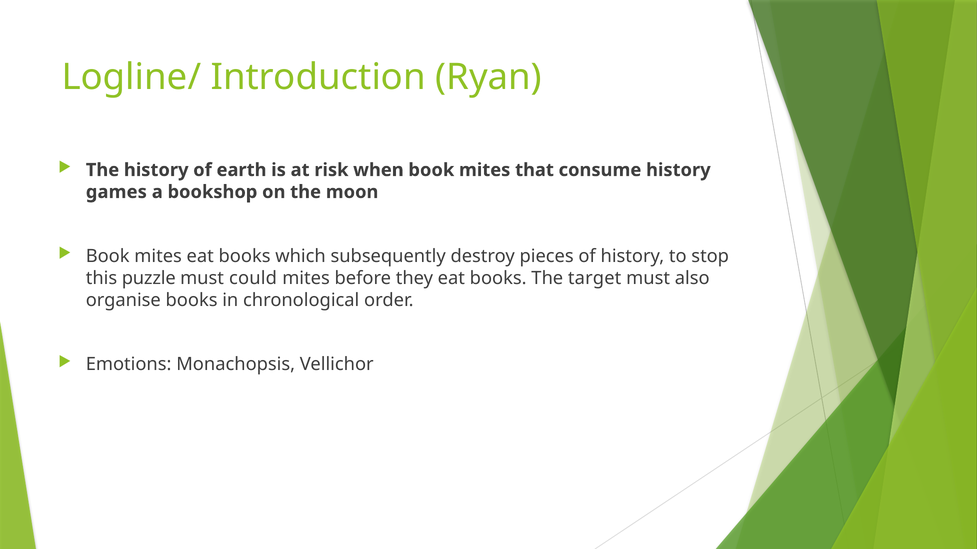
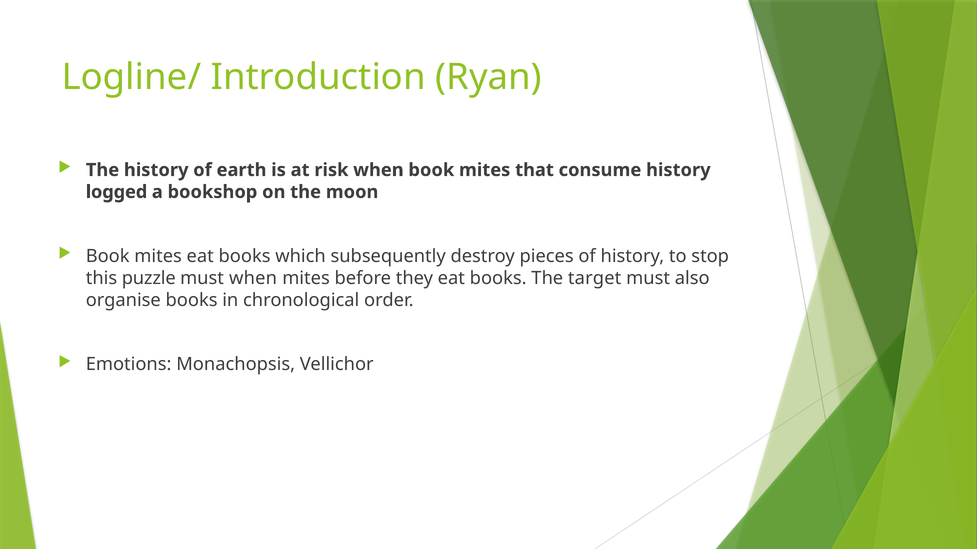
games: games -> logged
must could: could -> when
